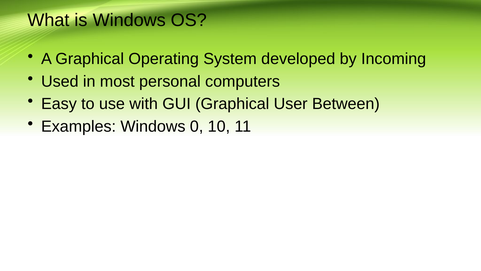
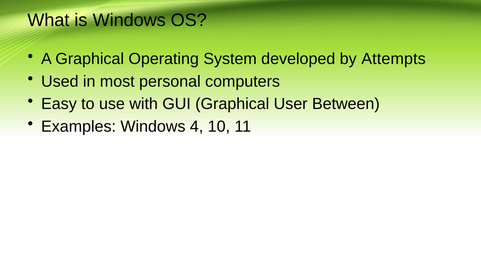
Incoming: Incoming -> Attempts
0: 0 -> 4
